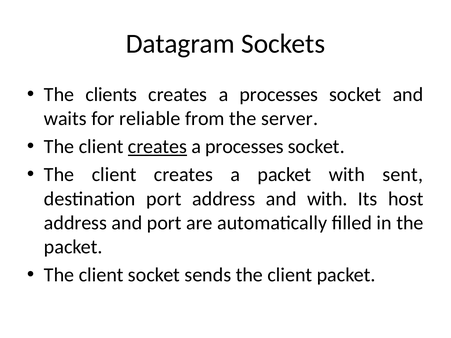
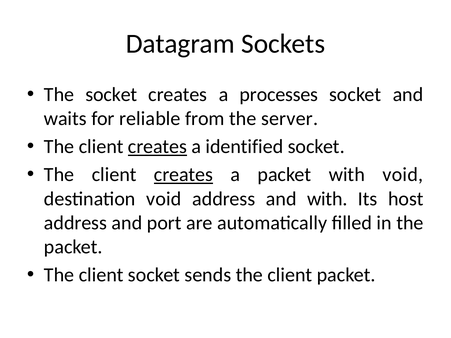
The clients: clients -> socket
processes at (244, 147): processes -> identified
creates at (183, 175) underline: none -> present
with sent: sent -> void
destination port: port -> void
